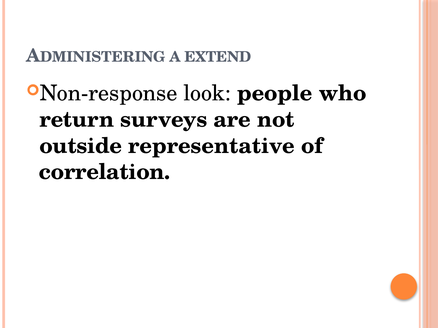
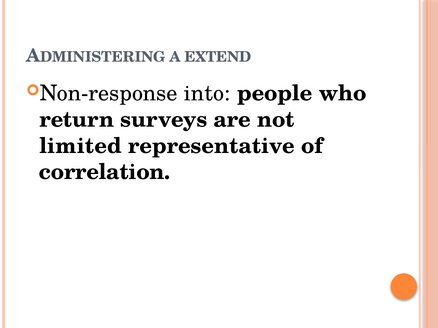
look: look -> into
outside: outside -> limited
